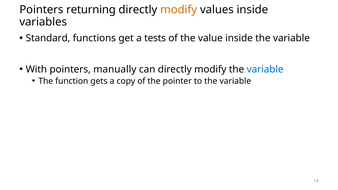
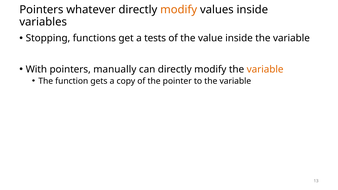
returning: returning -> whatever
Standard: Standard -> Stopping
variable at (265, 69) colour: blue -> orange
